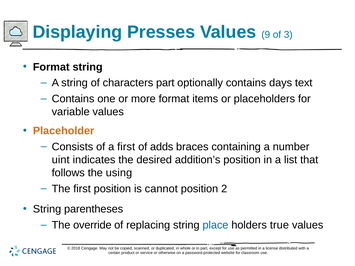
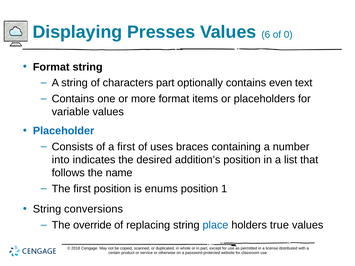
9: 9 -> 6
3: 3 -> 0
days: days -> even
Placeholder colour: orange -> blue
adds: adds -> uses
uint: uint -> into
using: using -> name
cannot: cannot -> enums
2: 2 -> 1
parentheses: parentheses -> conversions
